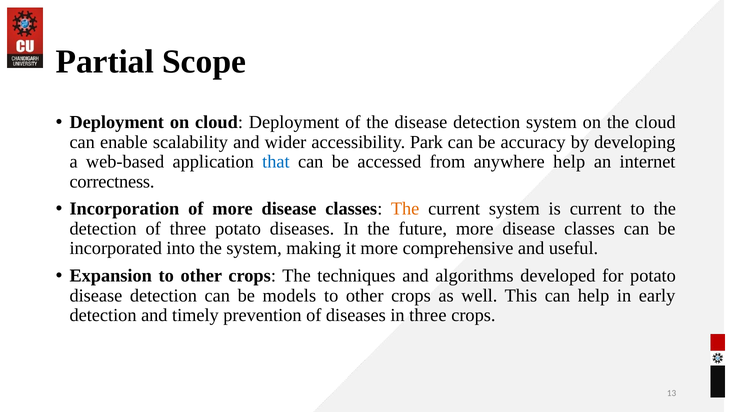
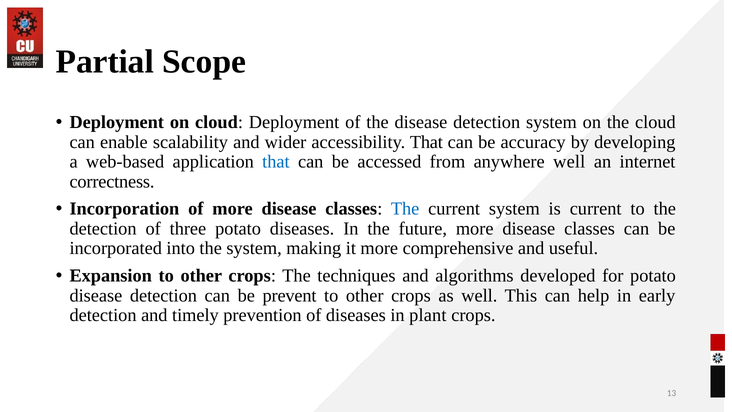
accessibility Park: Park -> That
anywhere help: help -> well
The at (405, 209) colour: orange -> blue
models: models -> prevent
in three: three -> plant
